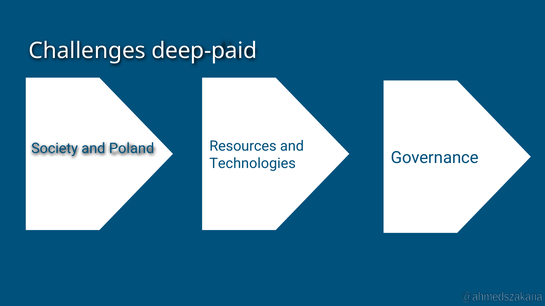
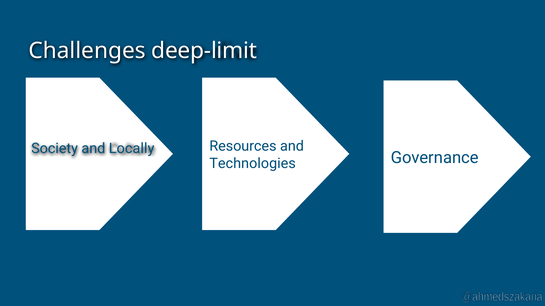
deep-paid: deep-paid -> deep-limit
Poland: Poland -> Locally
